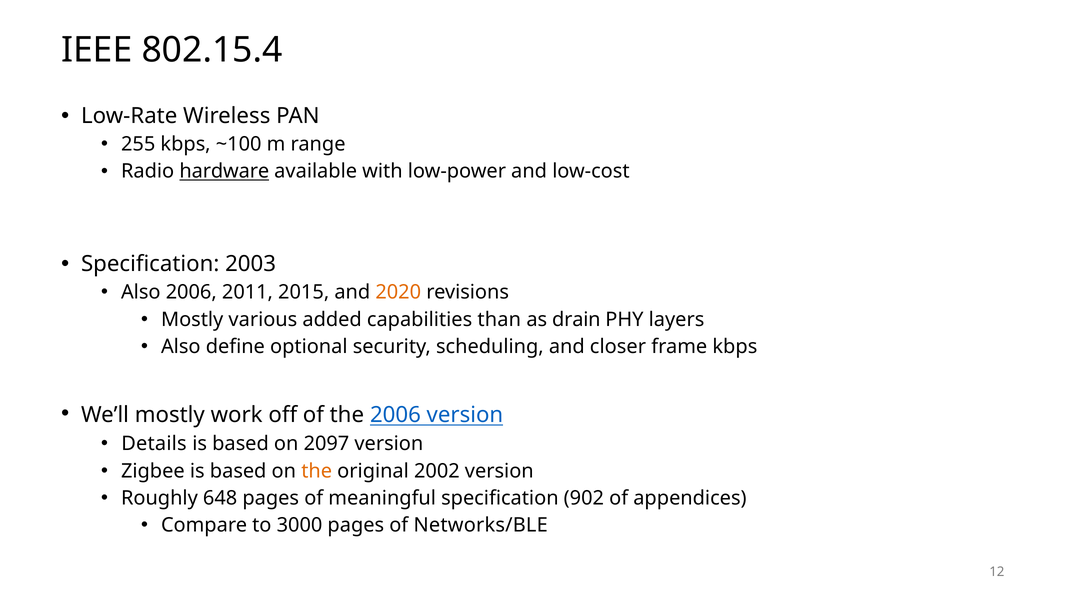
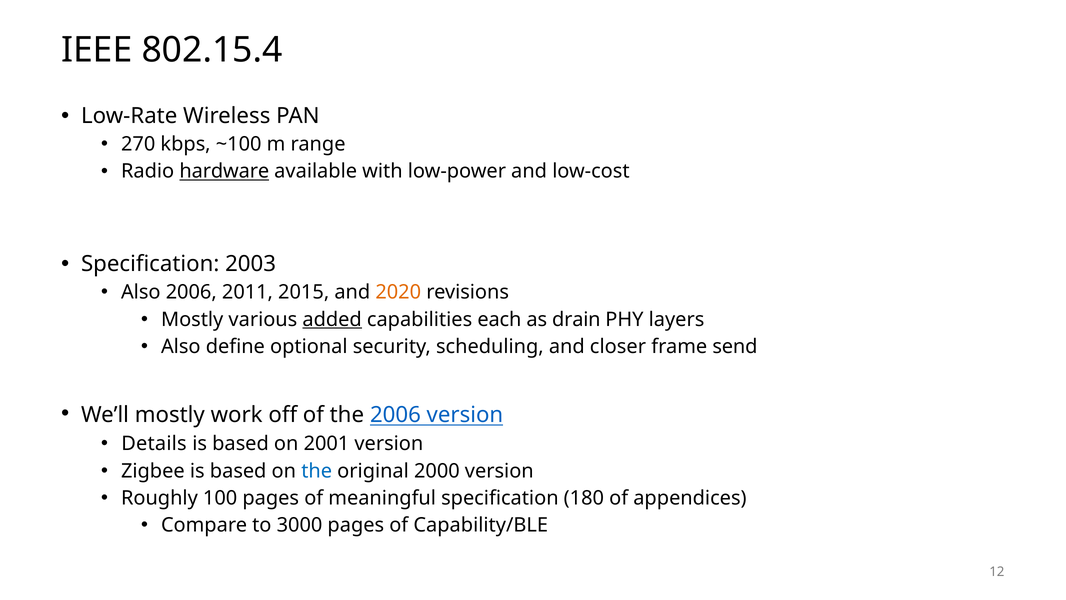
255: 255 -> 270
added underline: none -> present
than: than -> each
frame kbps: kbps -> send
2097: 2097 -> 2001
the at (317, 471) colour: orange -> blue
2002: 2002 -> 2000
648: 648 -> 100
902: 902 -> 180
Networks/BLE: Networks/BLE -> Capability/BLE
